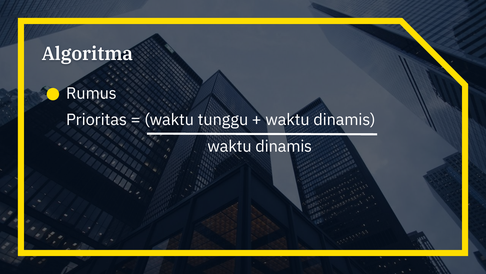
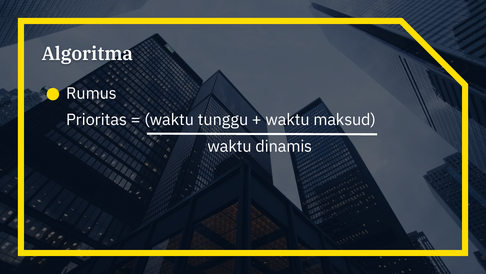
dinamis at (345, 120): dinamis -> maksud
